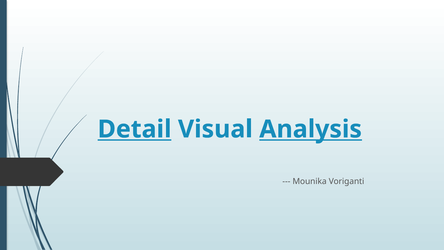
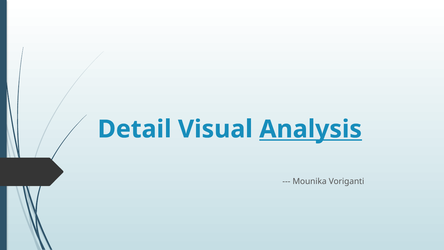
Detail underline: present -> none
